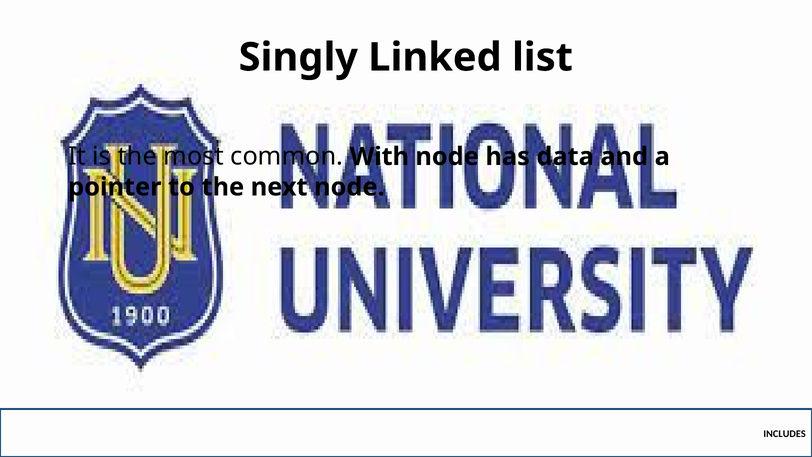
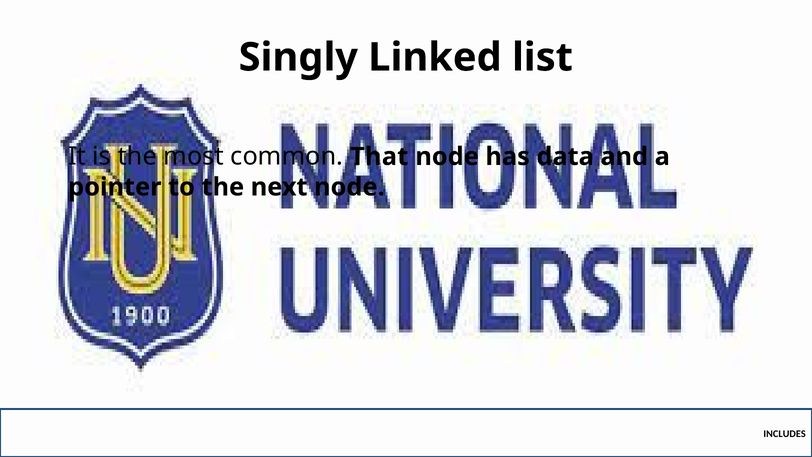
With: With -> That
